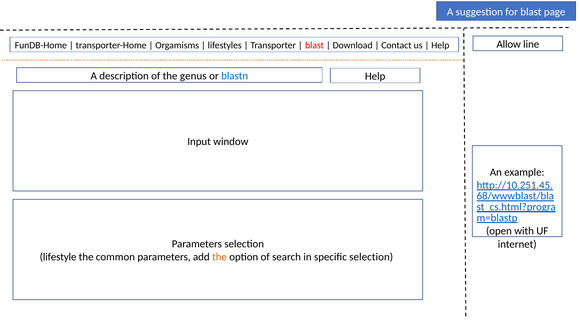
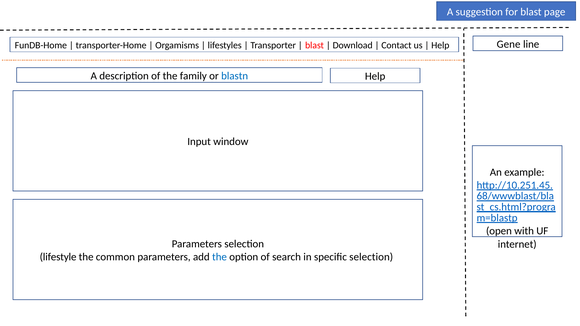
Allow: Allow -> Gene
genus: genus -> family
the at (219, 257) colour: orange -> blue
